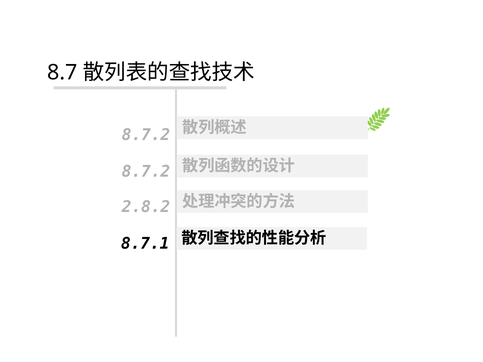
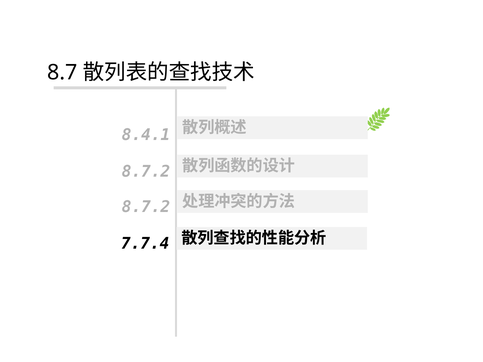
8.7.2 at (146, 135): 8.7.2 -> 8.4.1
2.8.2 at (146, 207): 2.8.2 -> 8.7.2
8.7.1: 8.7.1 -> 7.7.4
